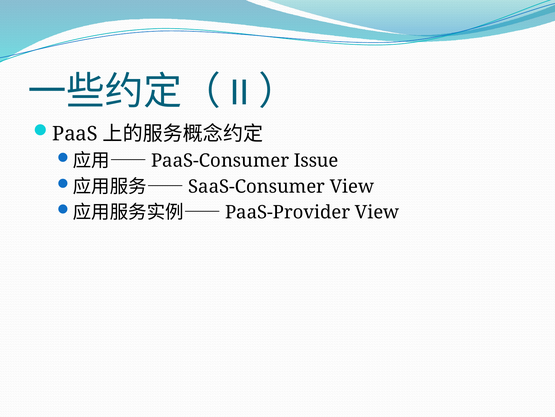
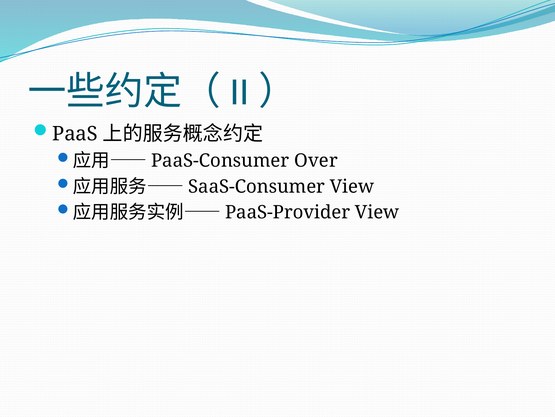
Issue: Issue -> Over
